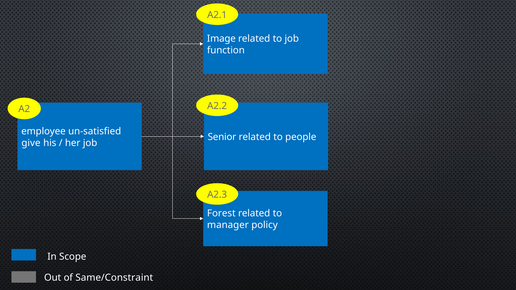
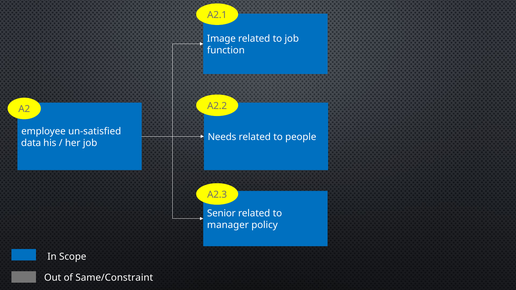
Senior: Senior -> Needs
give: give -> data
Forest: Forest -> Senior
